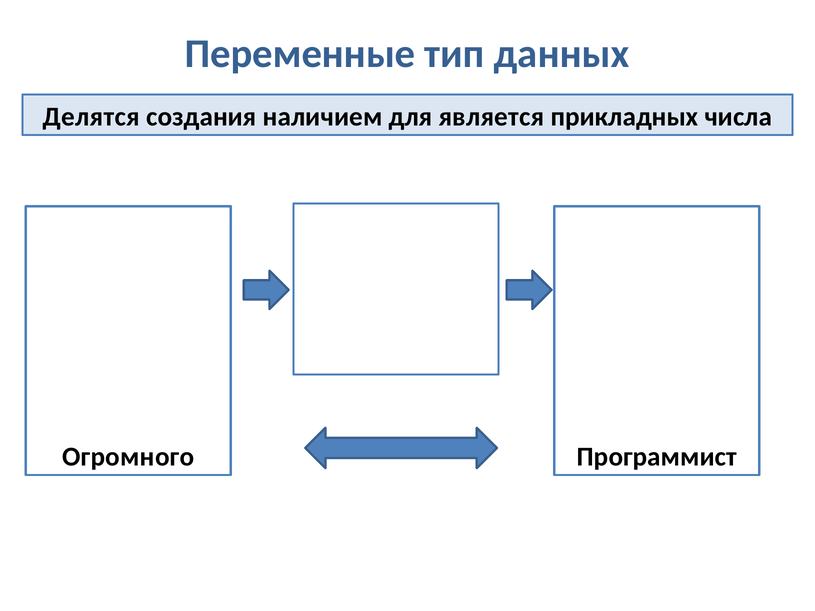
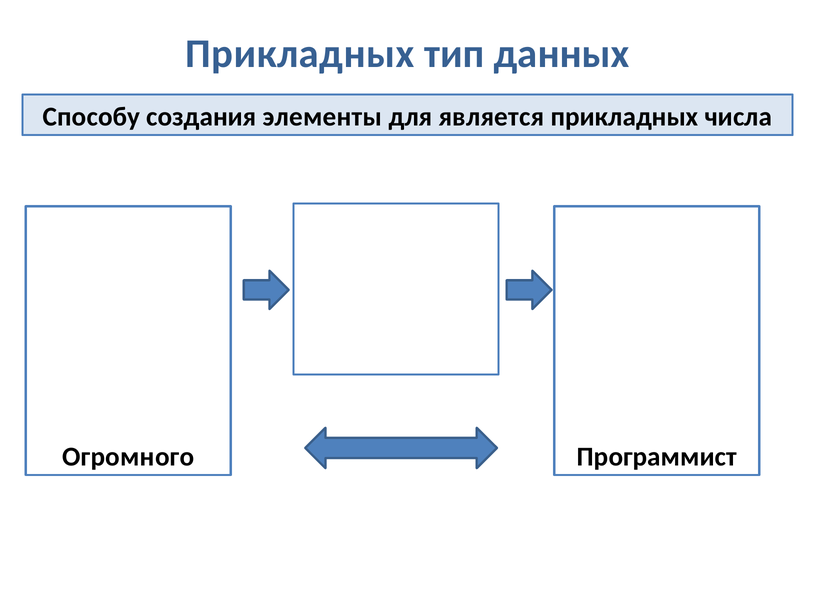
Переменные at (300, 54): Переменные -> Прикладных
Делятся: Делятся -> Способу
наличием: наличием -> элементы
